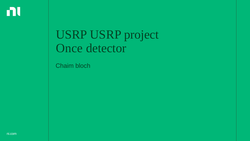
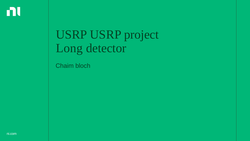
Once: Once -> Long
